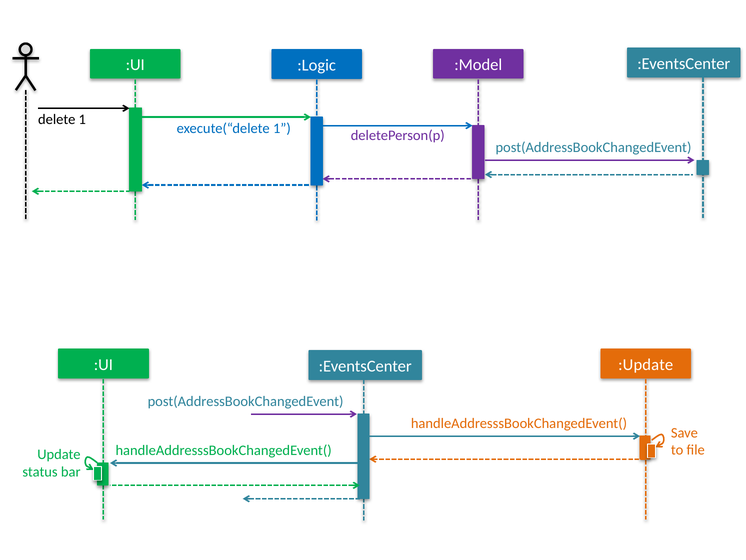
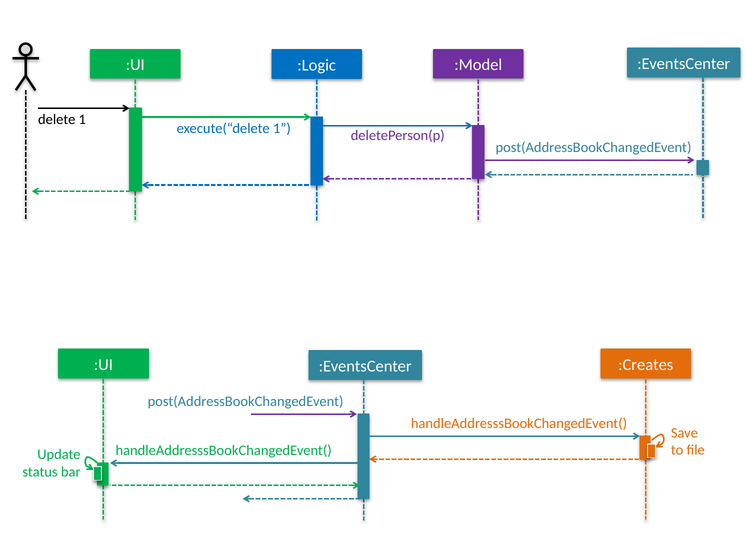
:Update: :Update -> :Creates
